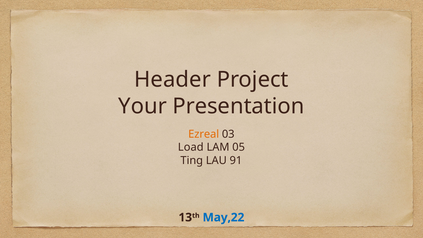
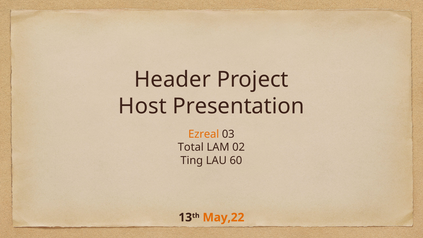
Your: Your -> Host
Load: Load -> Total
05: 05 -> 02
91: 91 -> 60
May,22 colour: blue -> orange
